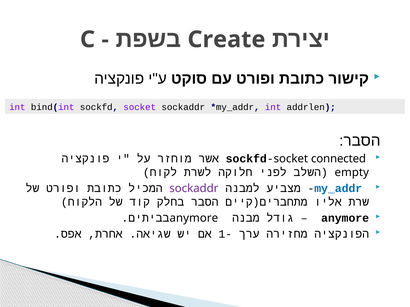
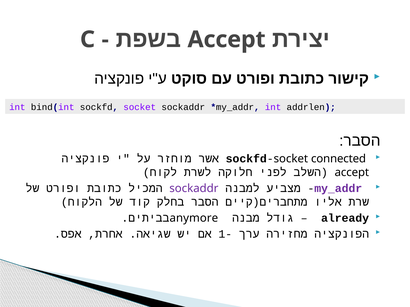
Create at (226, 40): Create -> Accept
empty at (352, 173): empty -> accept
my_addr colour: blue -> purple
anymore at (345, 218): anymore -> already
